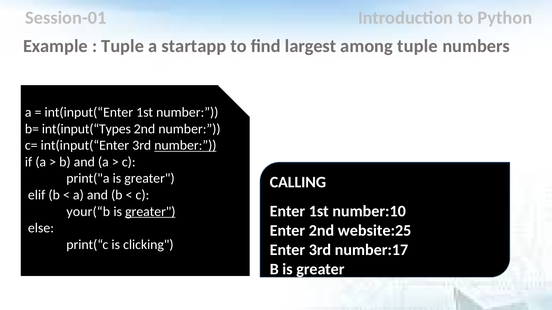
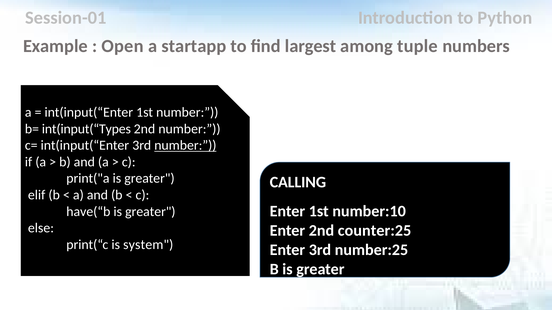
Tuple at (123, 46): Tuple -> Open
your(“b: your(“b -> have(“b
greater at (150, 212) underline: present -> none
website:25: website:25 -> counter:25
clicking: clicking -> system
number:17: number:17 -> number:25
